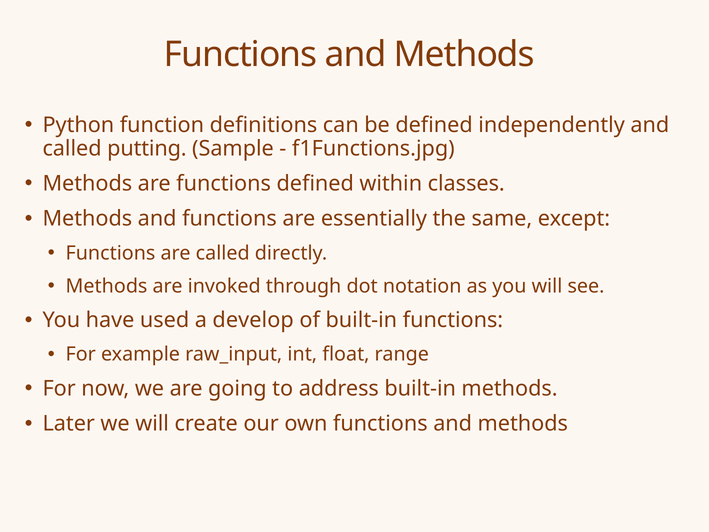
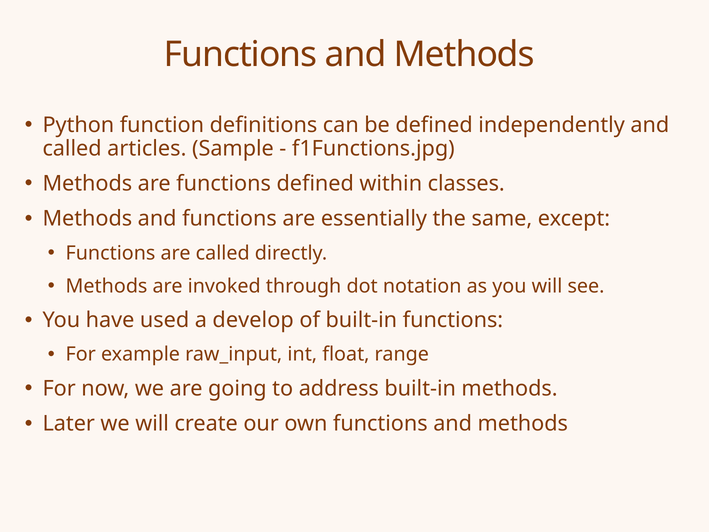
putting: putting -> articles
